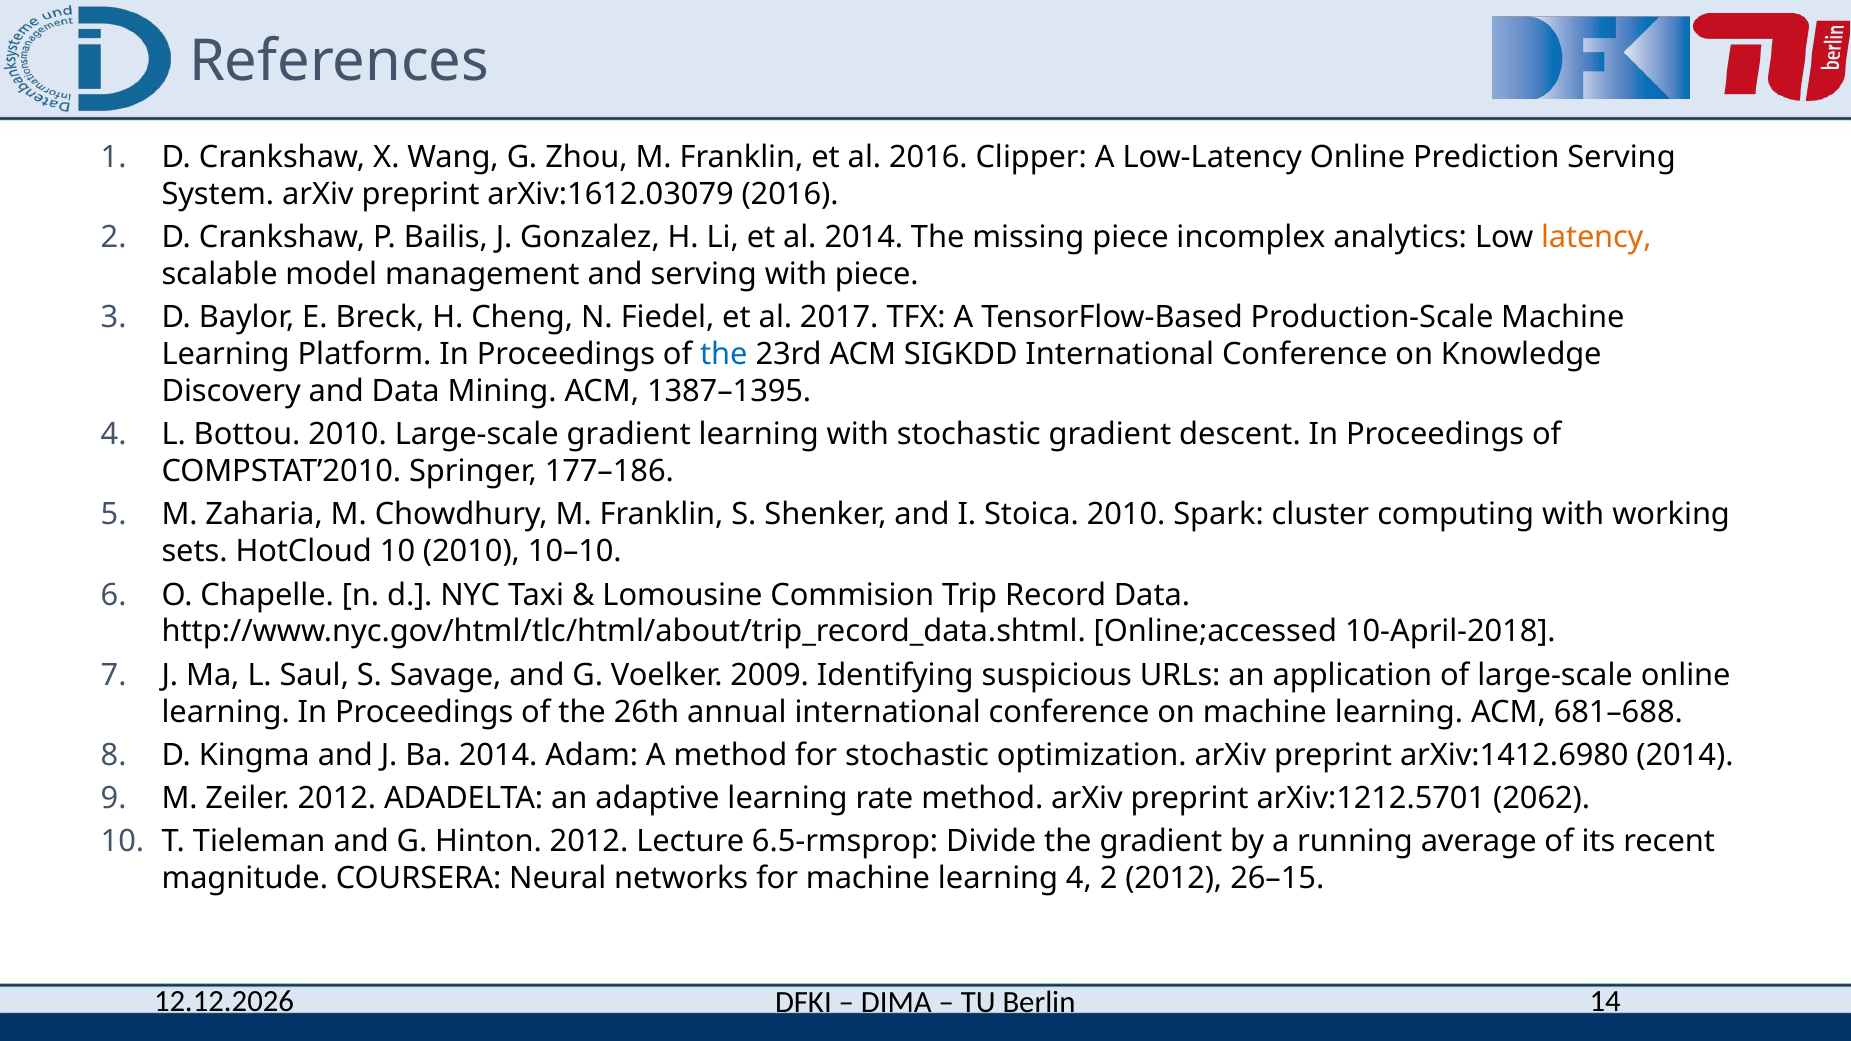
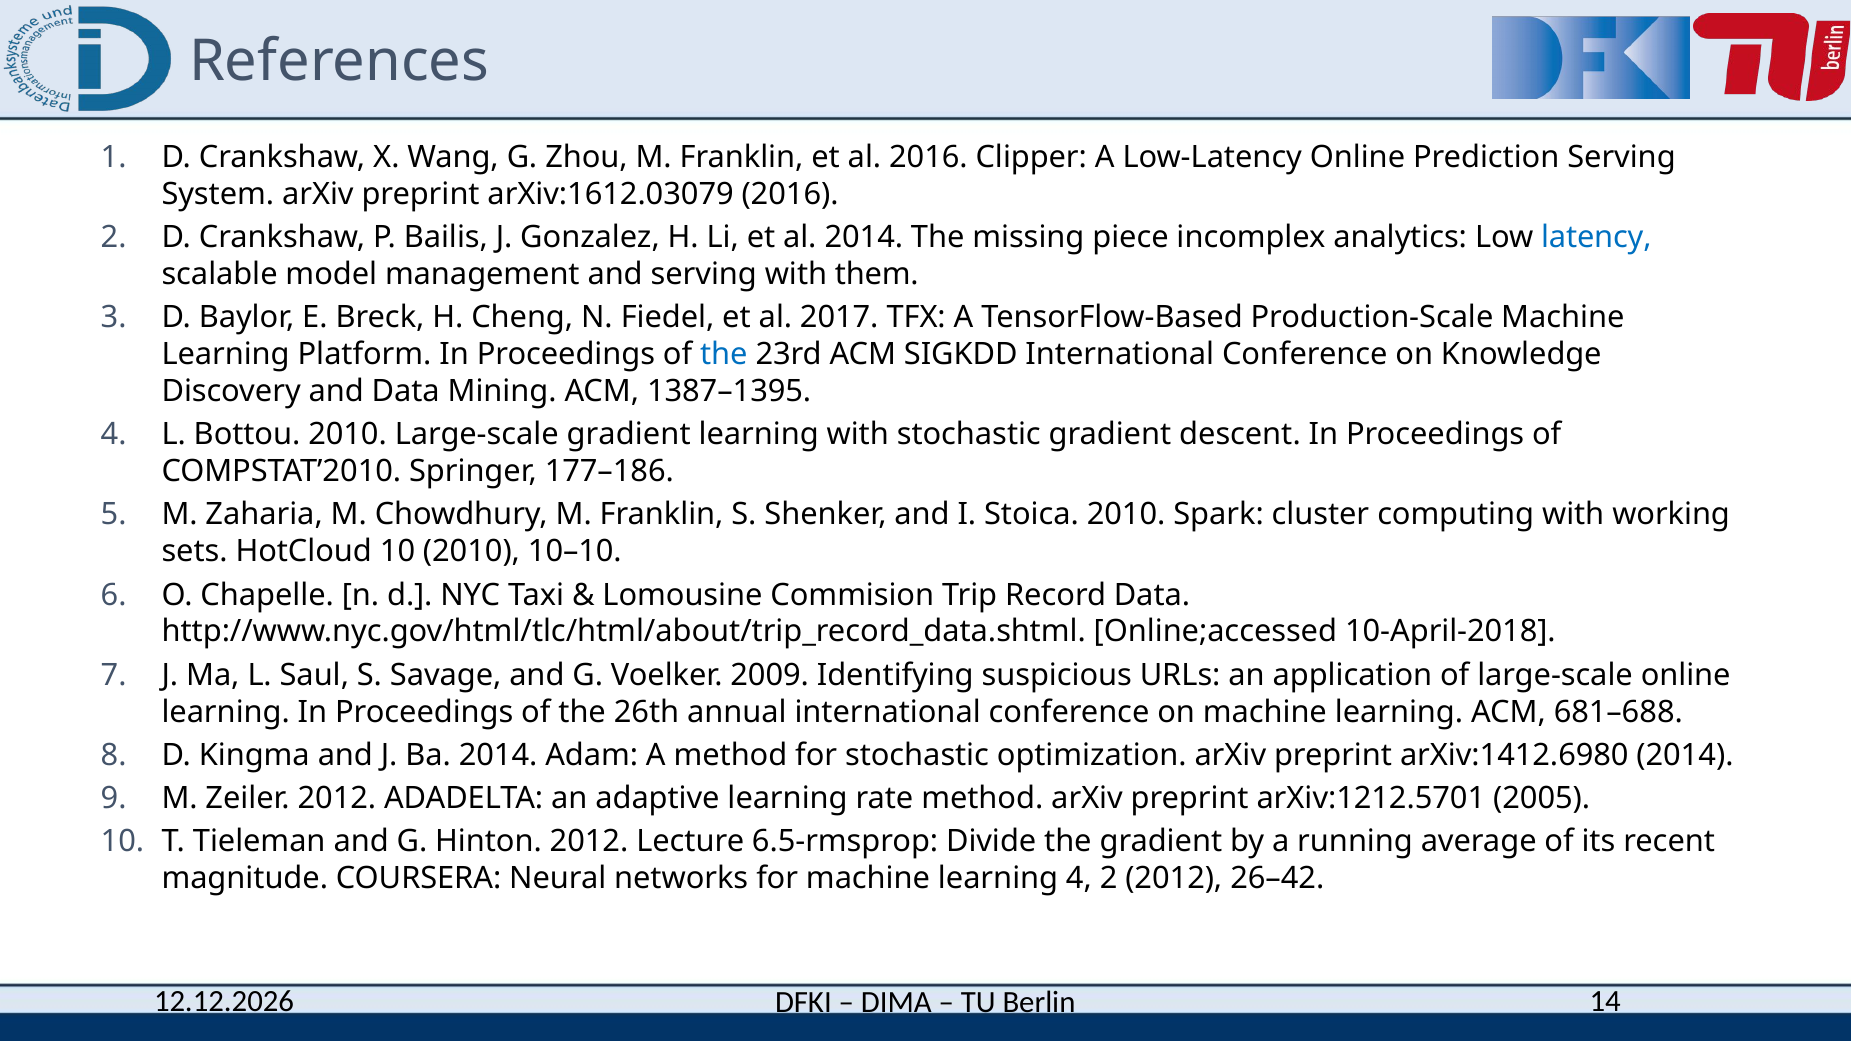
latency colour: orange -> blue
with piece: piece -> them
2062: 2062 -> 2005
26–15: 26–15 -> 26–42
